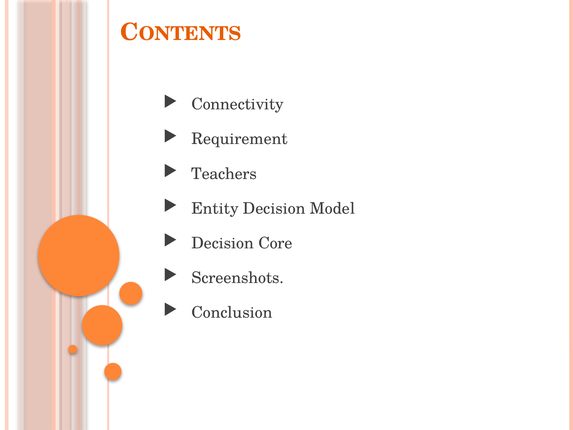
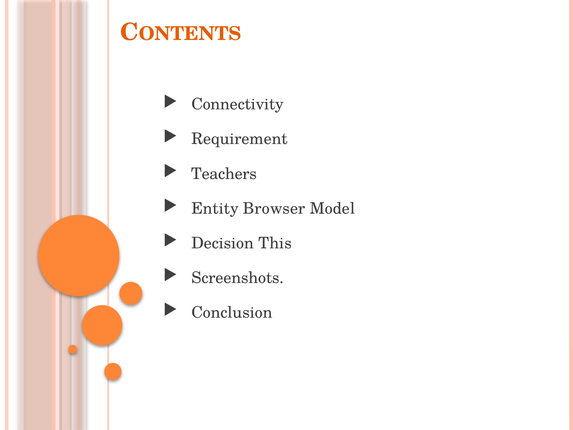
Entity Decision: Decision -> Browser
Core: Core -> This
